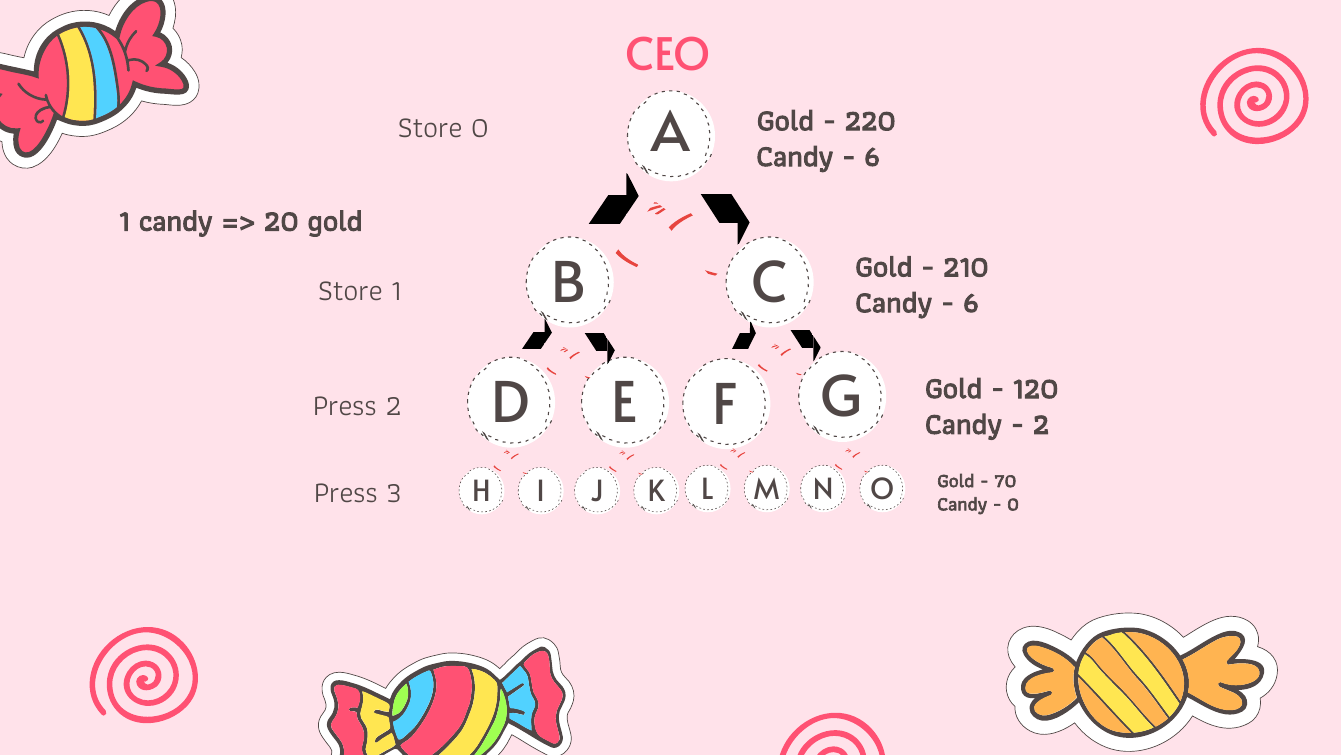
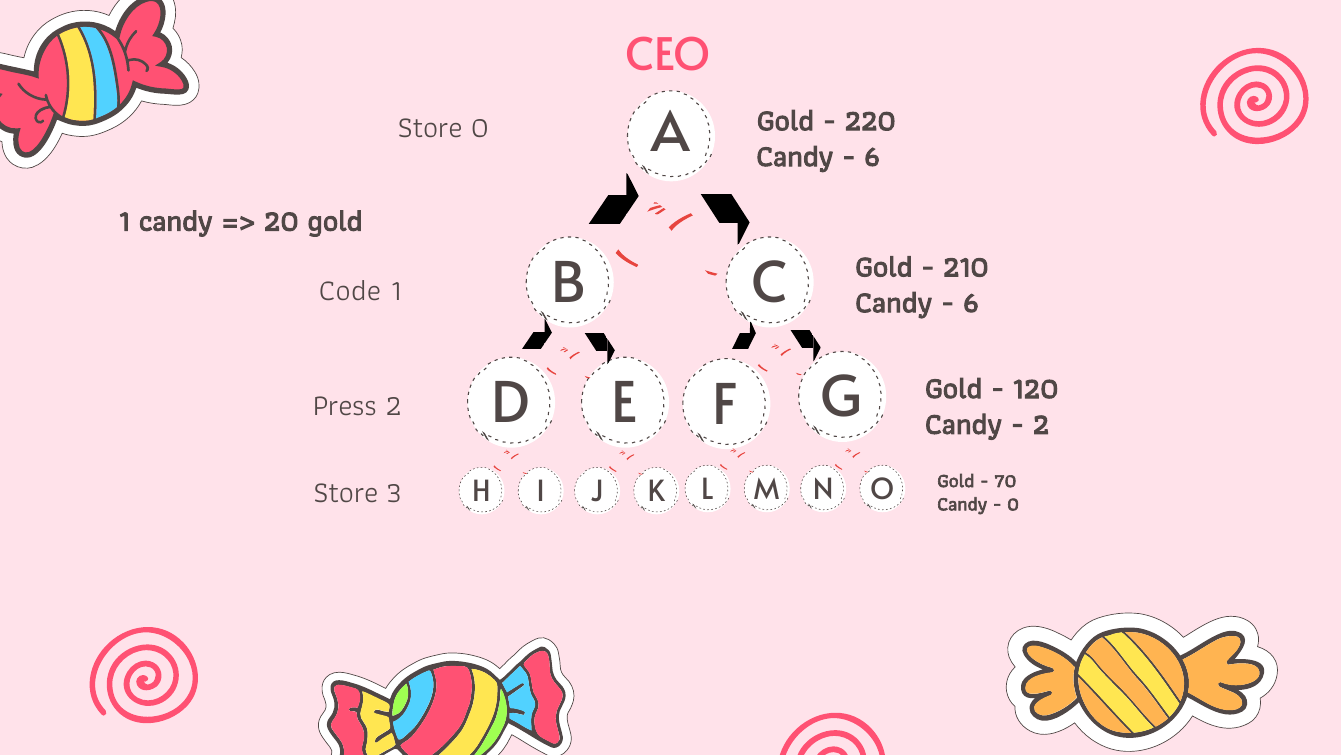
Store at (350, 291): Store -> Code
Press at (346, 493): Press -> Store
